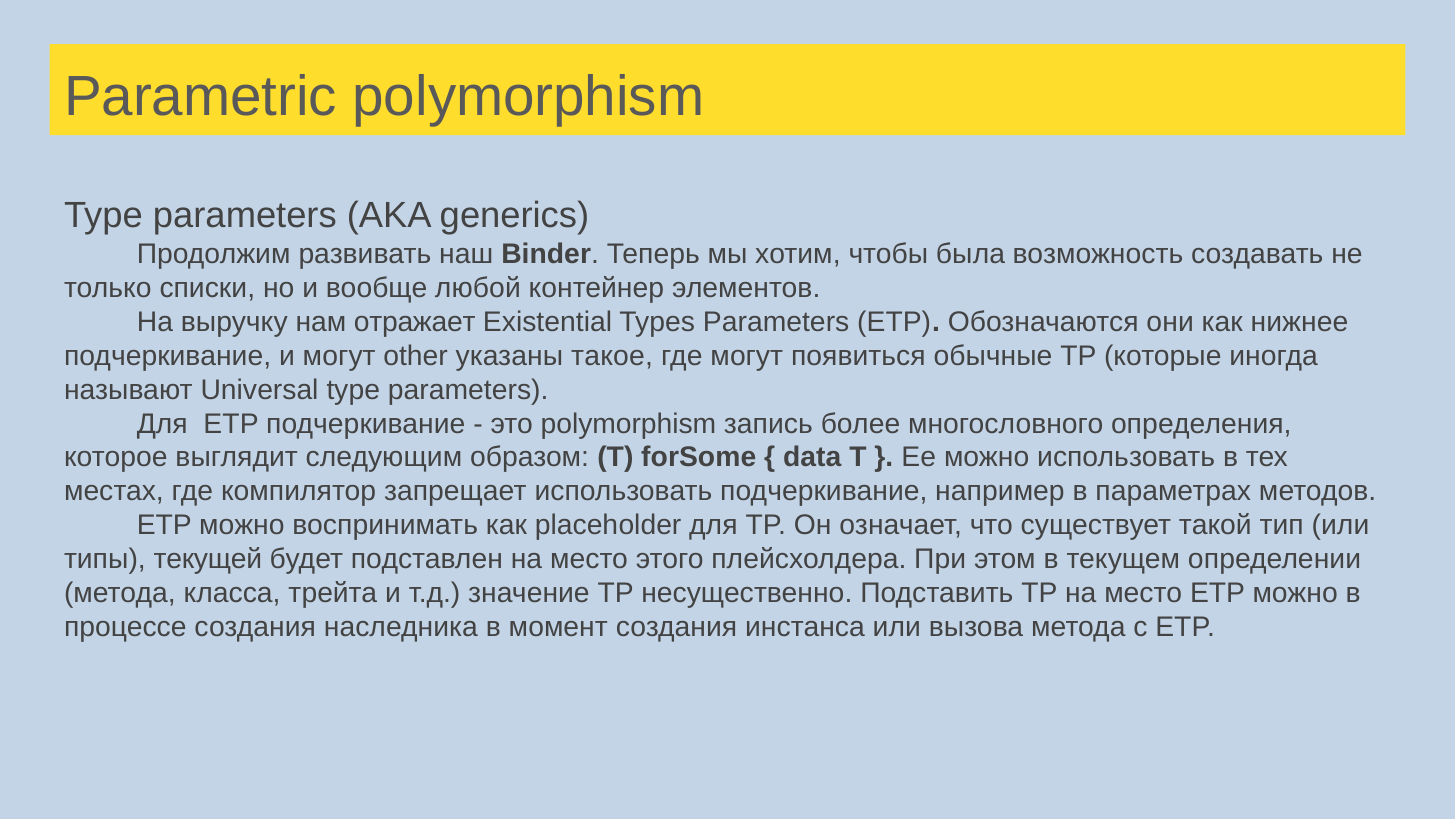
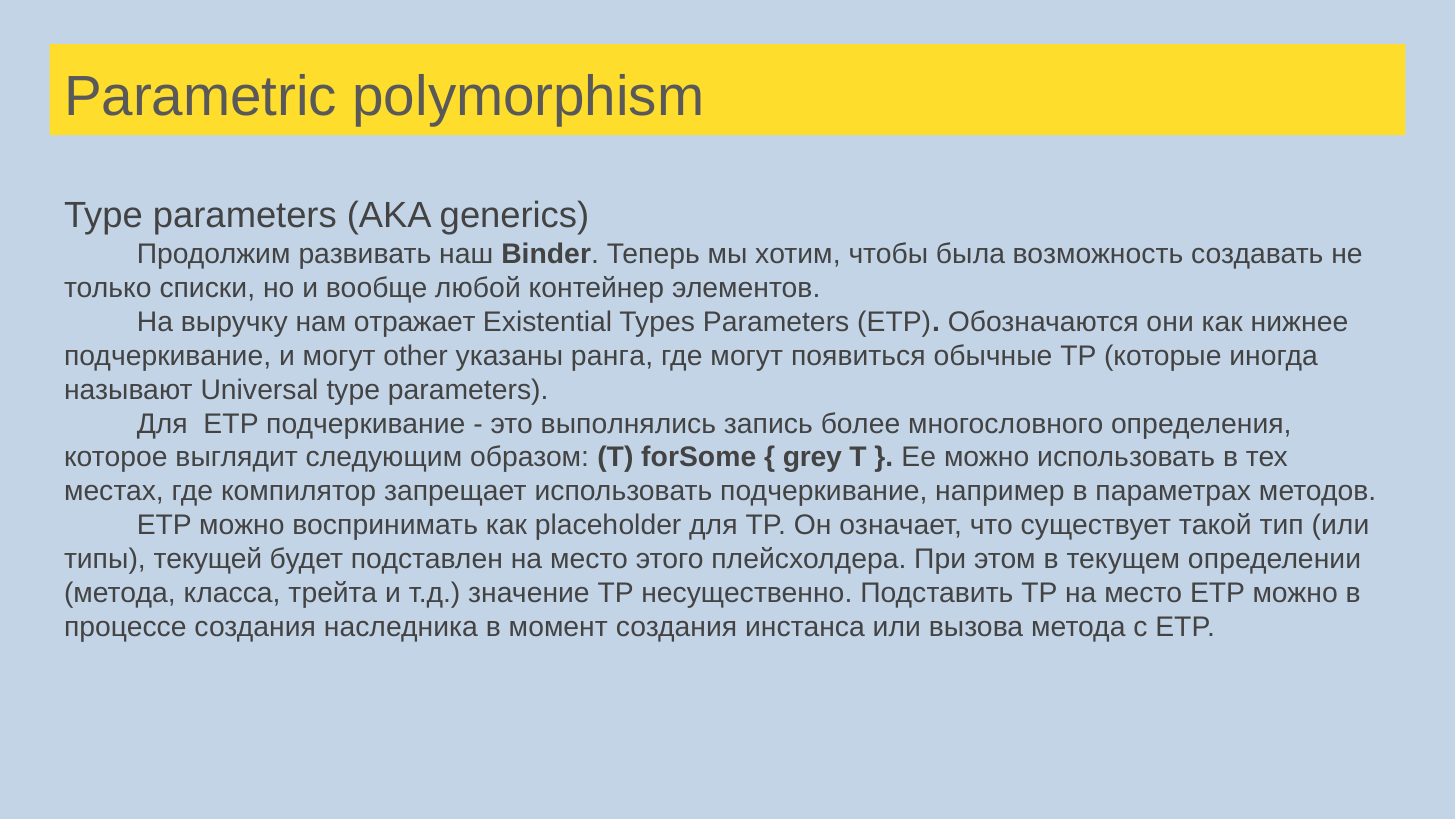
такое: такое -> ранга
это polymorphism: polymorphism -> выполнялись
data: data -> grey
